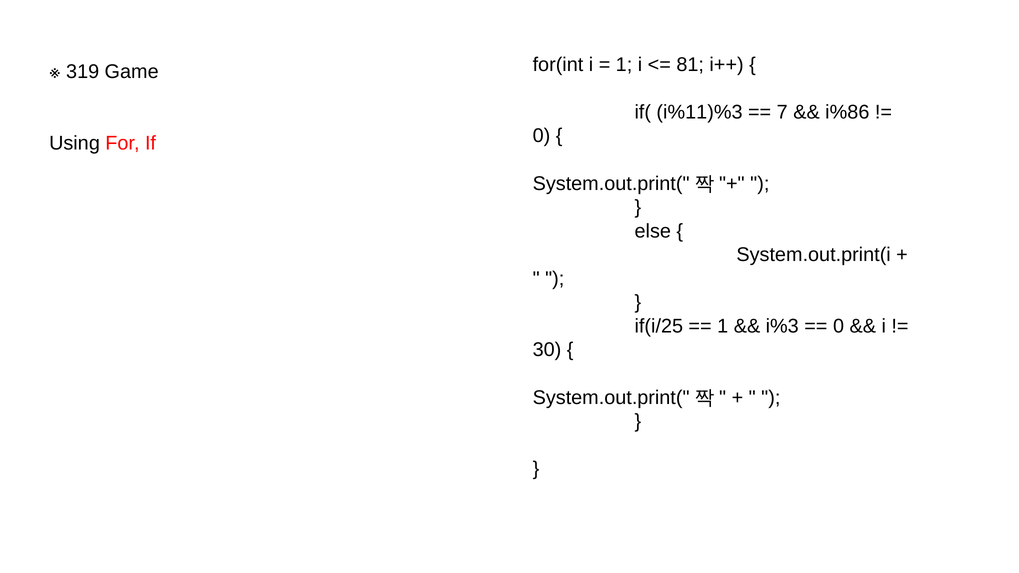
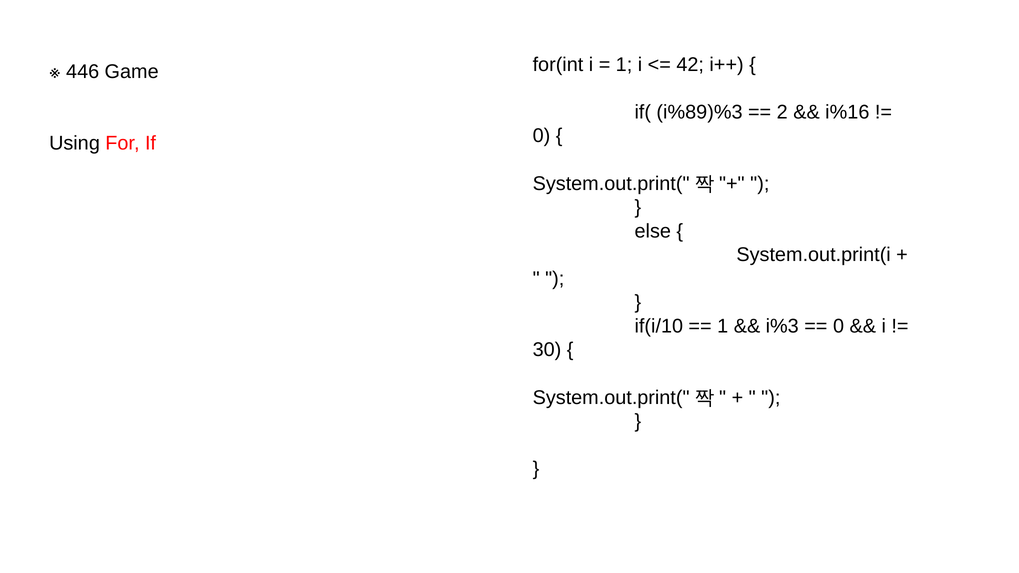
81: 81 -> 42
319: 319 -> 446
i%11)%3: i%11)%3 -> i%89)%3
7: 7 -> 2
i%86: i%86 -> i%16
if(i/25: if(i/25 -> if(i/10
